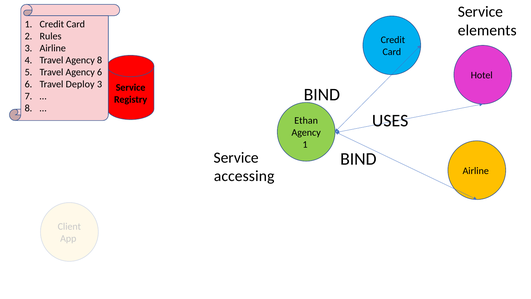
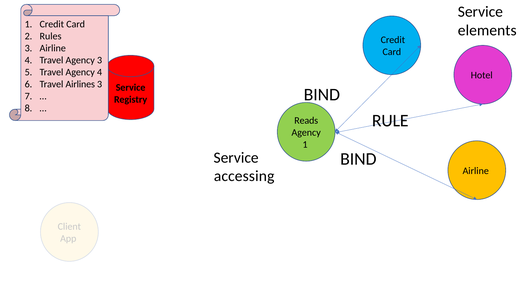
Agency 8: 8 -> 3
Agency 6: 6 -> 4
Deploy: Deploy -> Airlines
USES: USES -> RULE
Ethan: Ethan -> Reads
